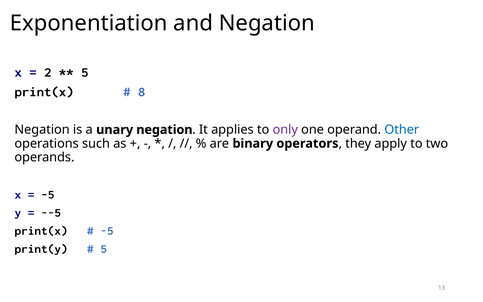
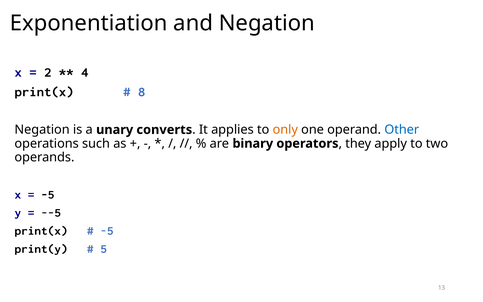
5 at (85, 72): 5 -> 4
unary negation: negation -> converts
only colour: purple -> orange
